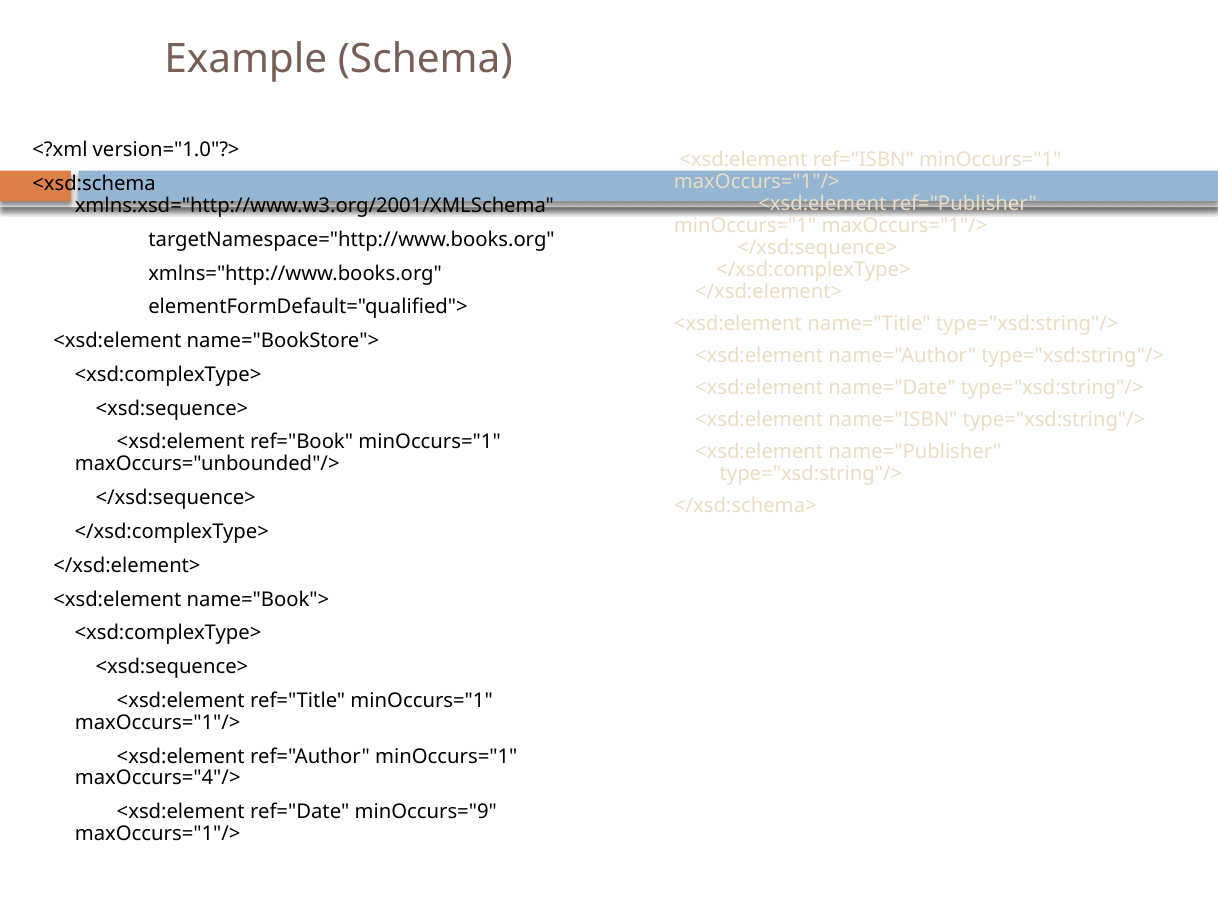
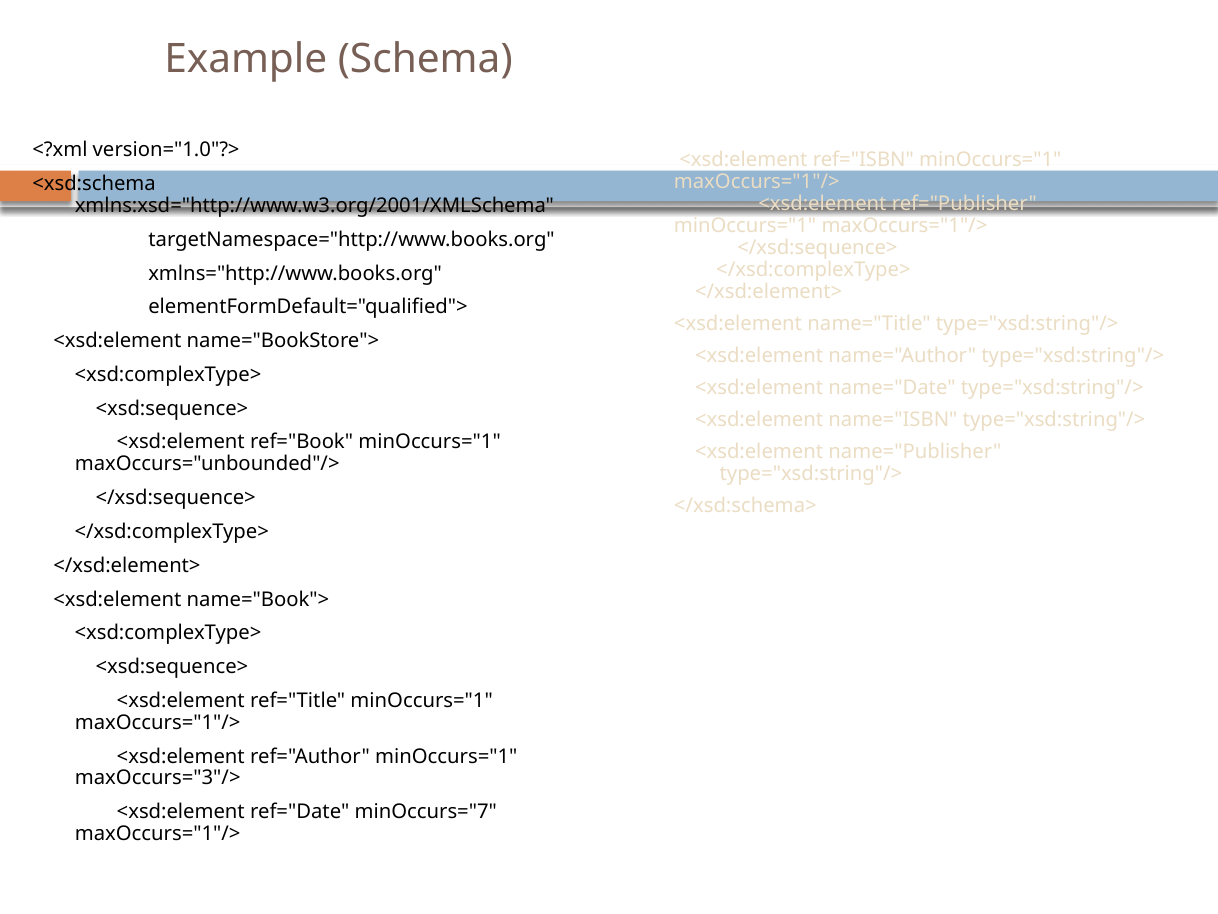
maxOccurs="4"/>: maxOccurs="4"/> -> maxOccurs="3"/>
minOccurs="9: minOccurs="9 -> minOccurs="7
